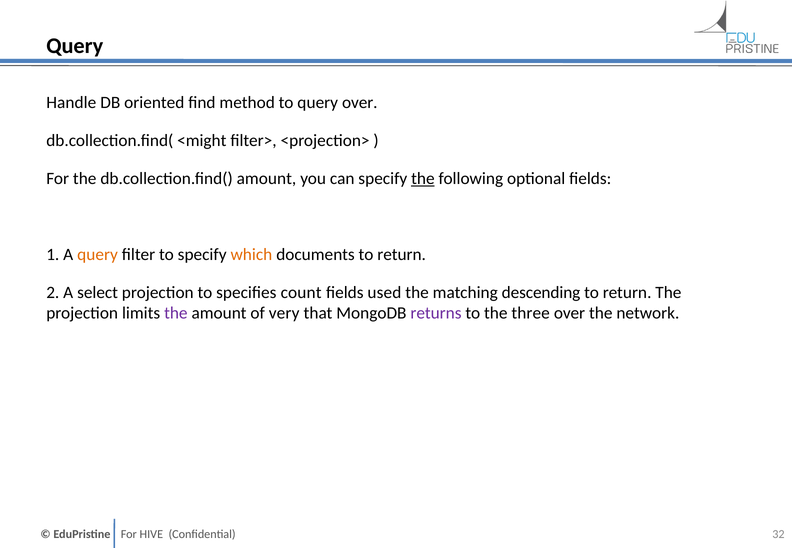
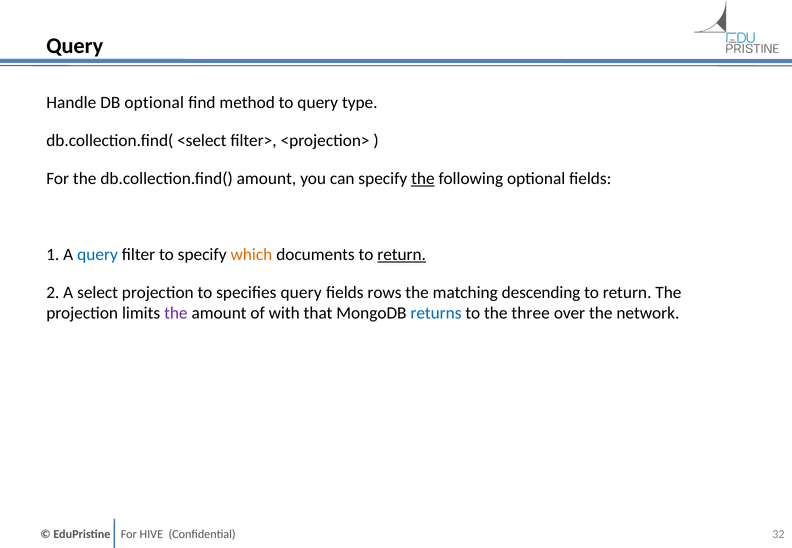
DB oriented: oriented -> optional
query over: over -> type
<might: <might -> <select
query at (98, 255) colour: orange -> blue
return at (402, 255) underline: none -> present
specifies count: count -> query
used: used -> rows
very: very -> with
returns colour: purple -> blue
